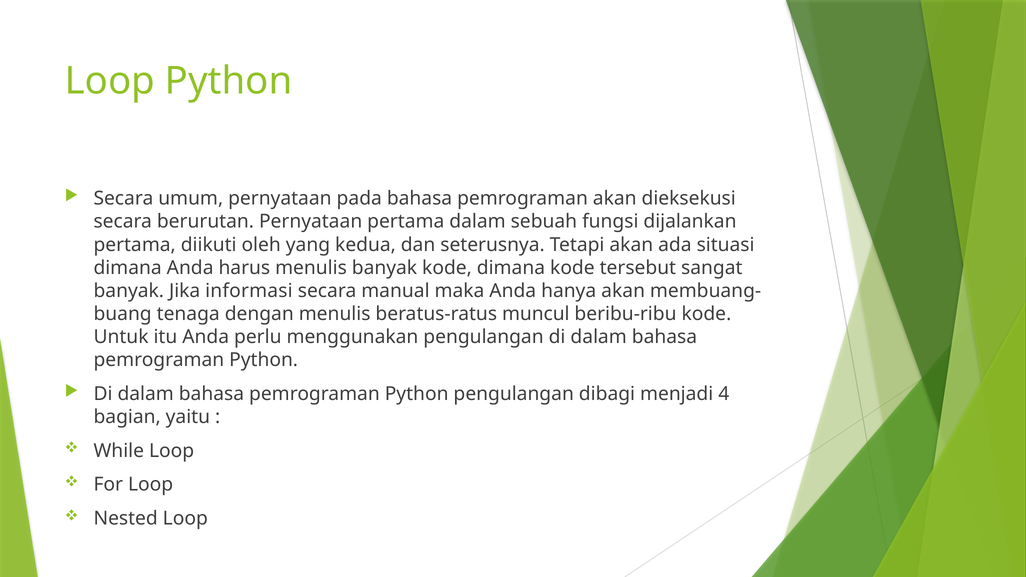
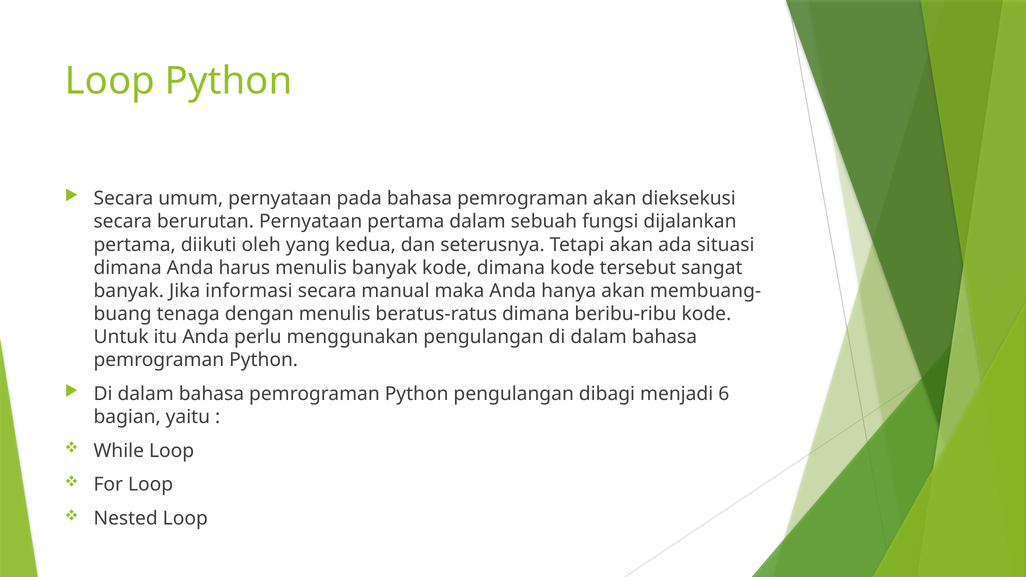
beratus-ratus muncul: muncul -> dimana
4: 4 -> 6
